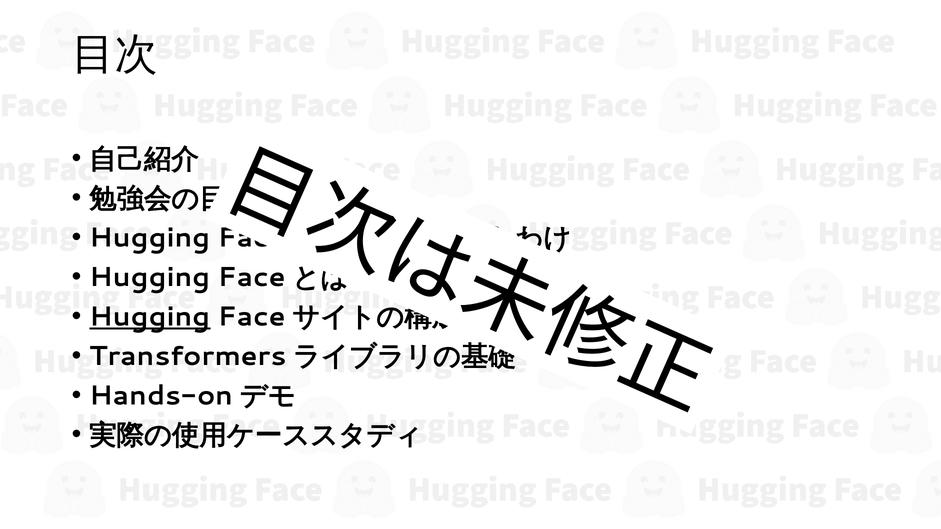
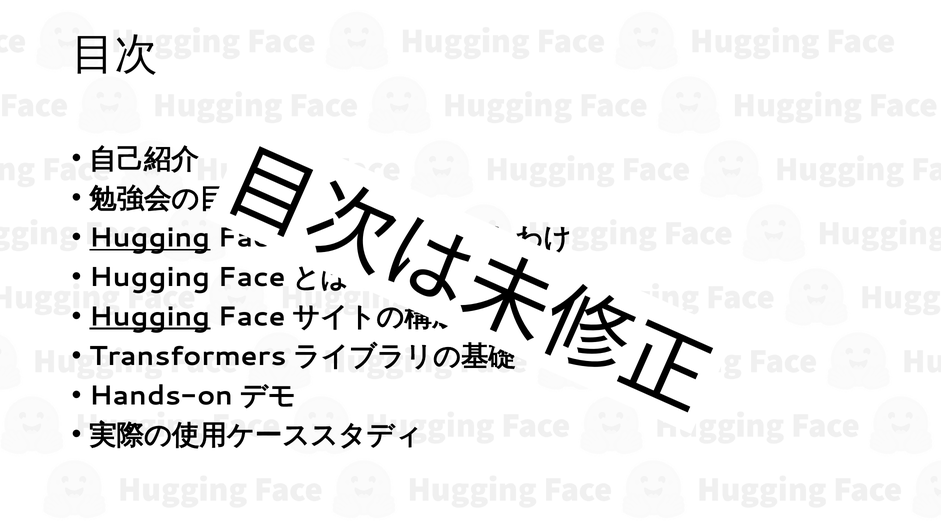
Hugging at (150, 238) underline: none -> present
